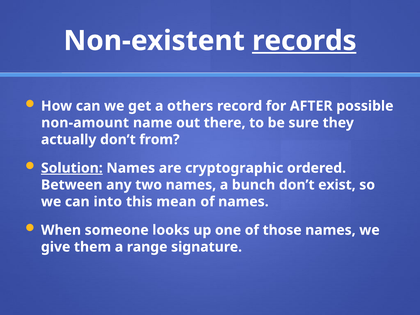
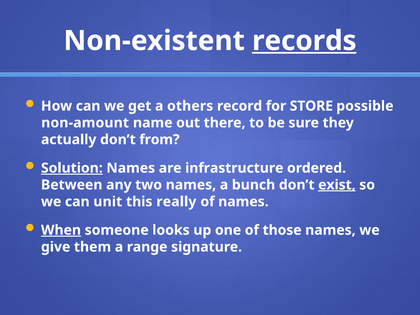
AFTER: AFTER -> STORE
cryptographic: cryptographic -> infrastructure
exist underline: none -> present
into: into -> unit
mean: mean -> really
When underline: none -> present
